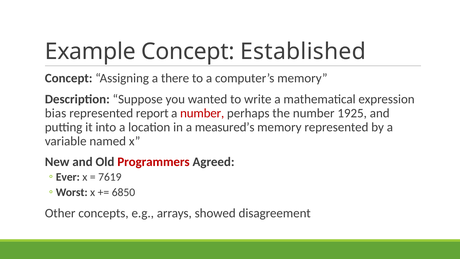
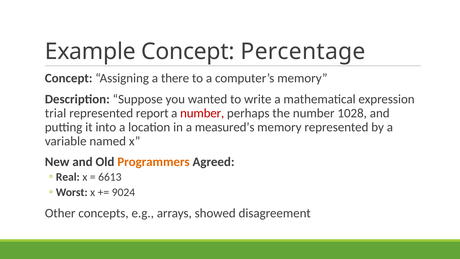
Established: Established -> Percentage
bias: bias -> trial
1925: 1925 -> 1028
Programmers colour: red -> orange
Ever: Ever -> Real
7619: 7619 -> 6613
6850: 6850 -> 9024
